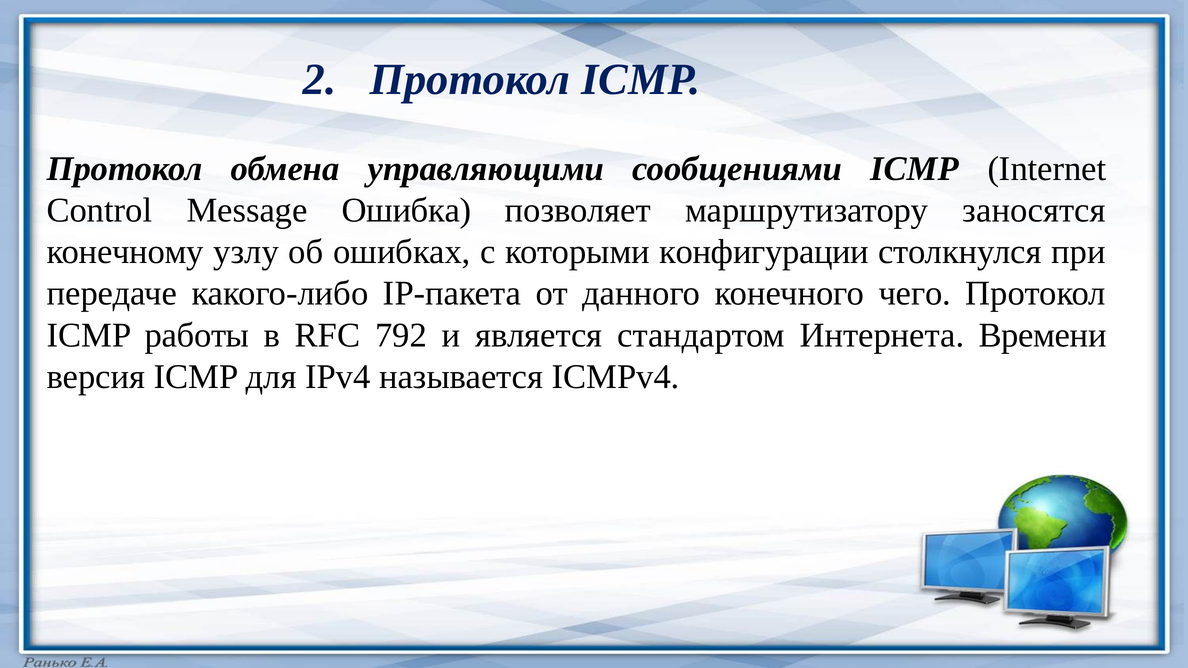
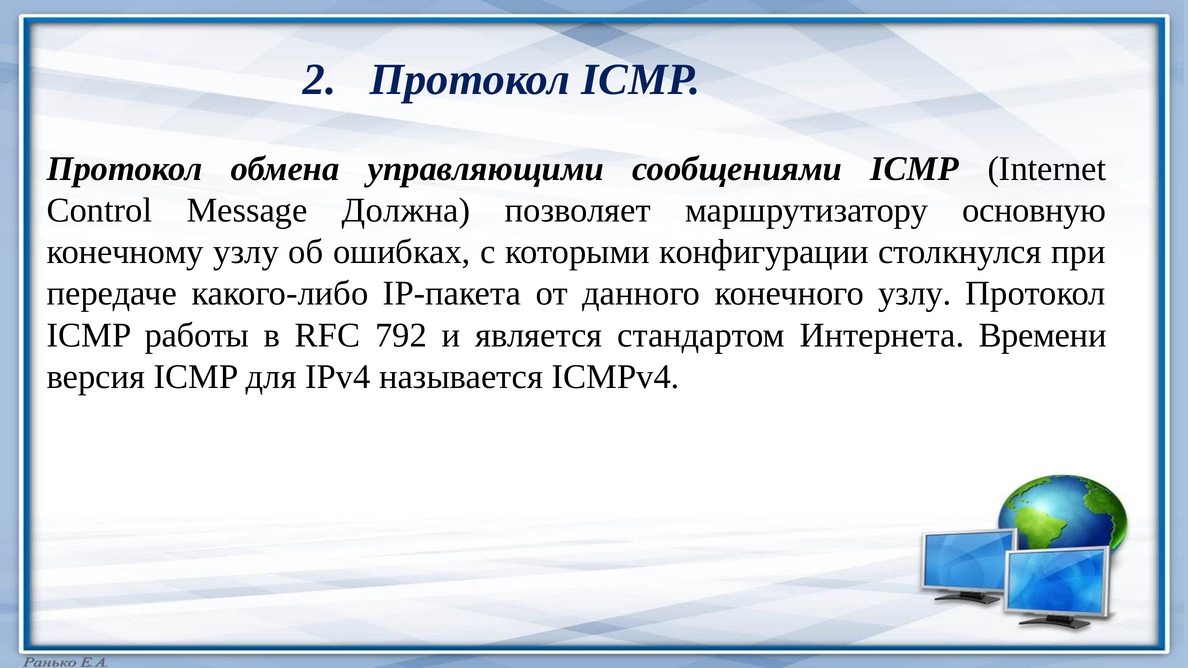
Ошибка: Ошибка -> Должна
заносятся: заносятся -> основную
конечного чего: чего -> узлу
